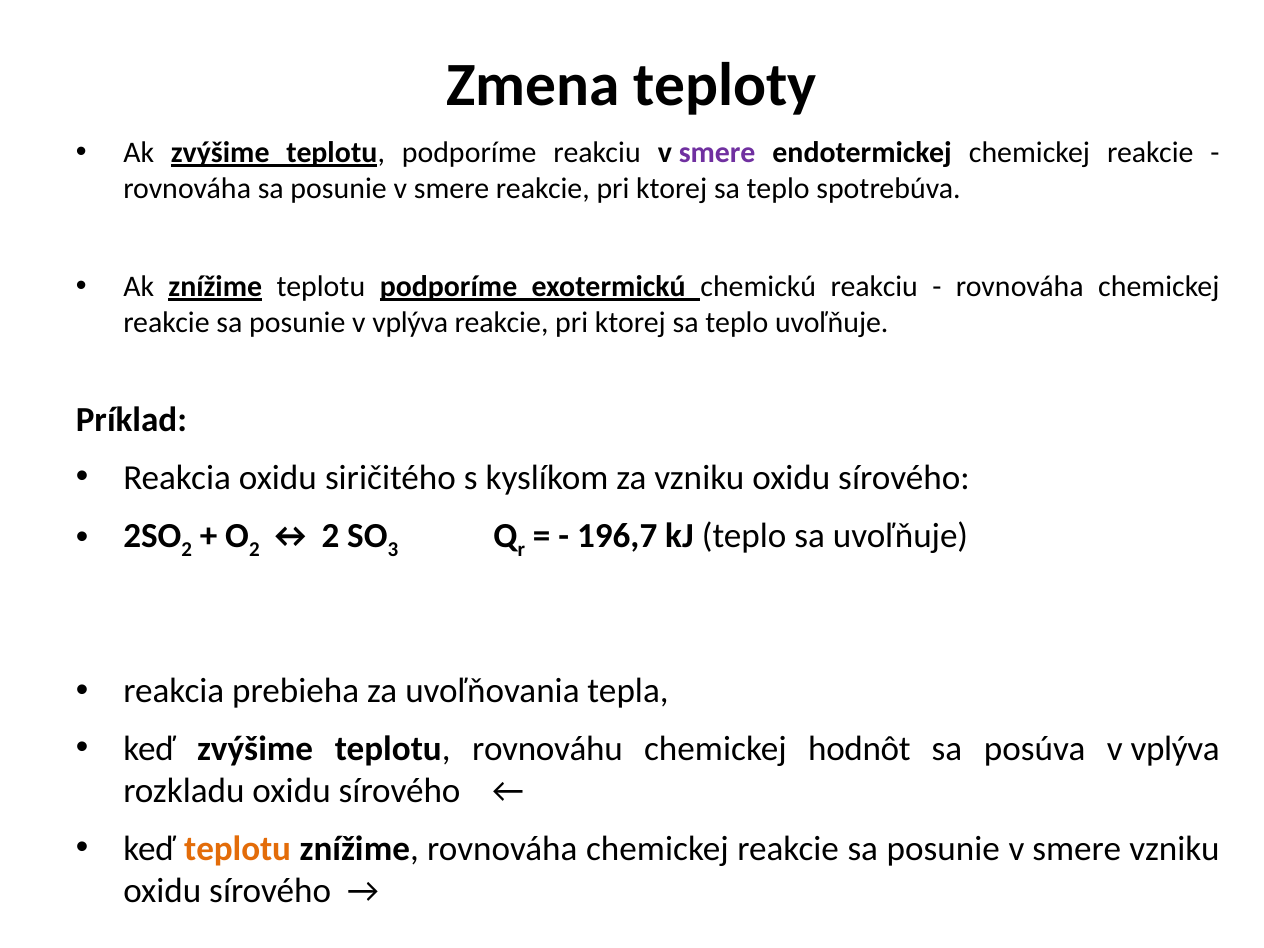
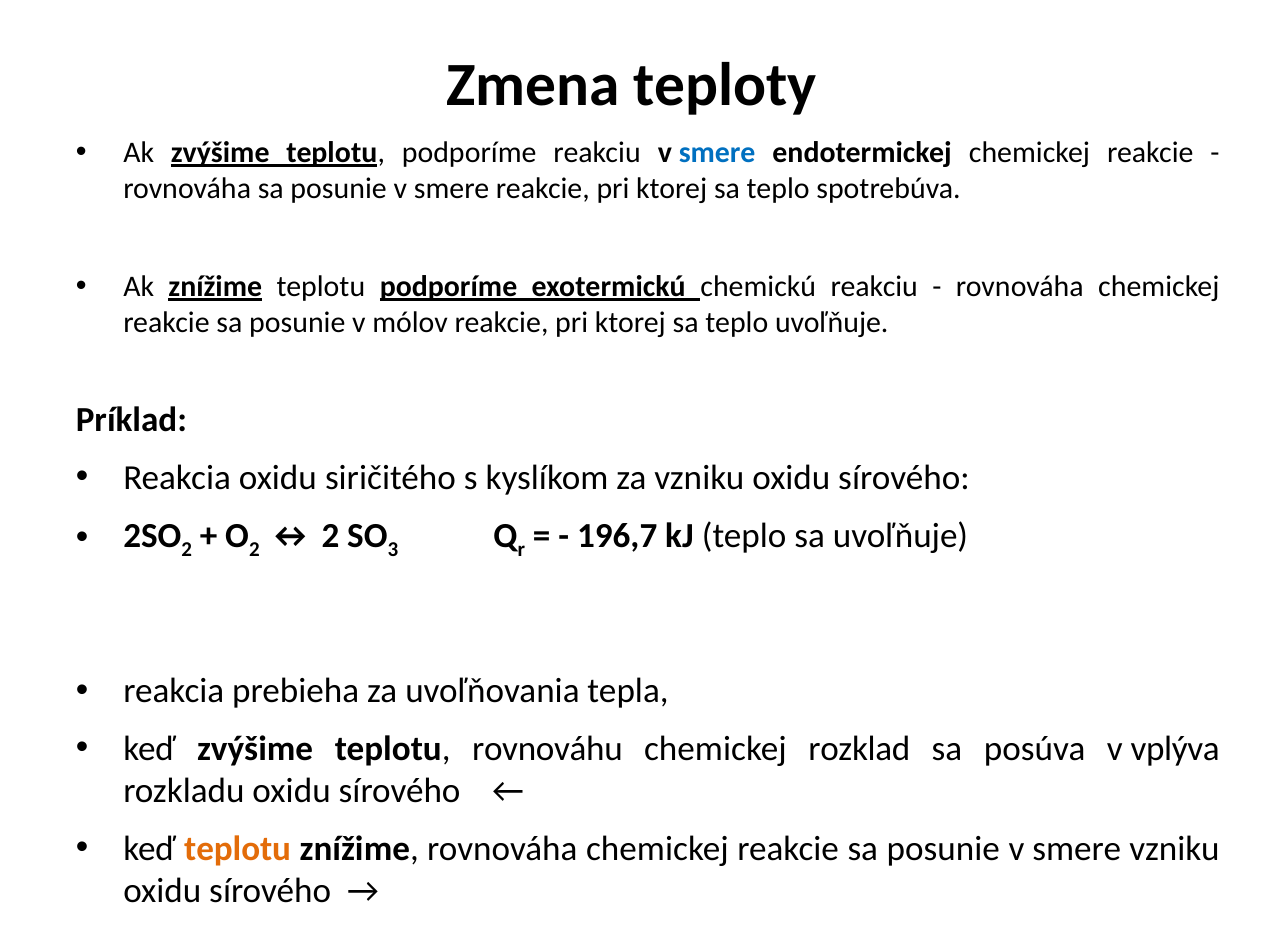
smere at (717, 153) colour: purple -> blue
posunie v vplýva: vplýva -> mólov
hodnôt: hodnôt -> rozklad
